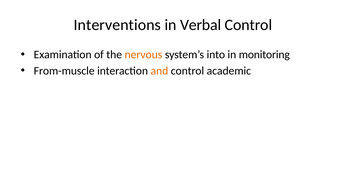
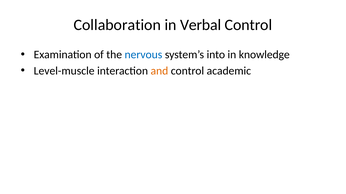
Interventions: Interventions -> Collaboration
nervous colour: orange -> blue
monitoring: monitoring -> knowledge
From-muscle: From-muscle -> Level-muscle
